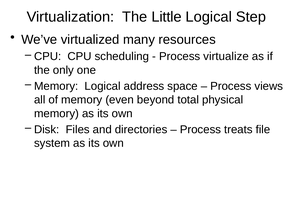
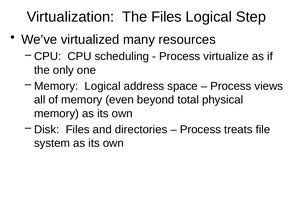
The Little: Little -> Files
